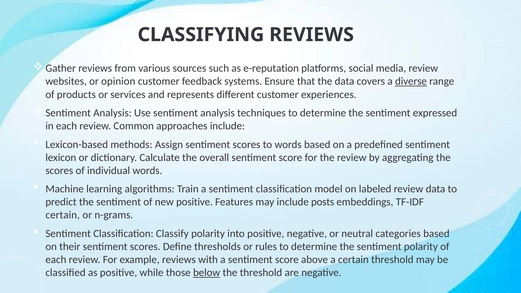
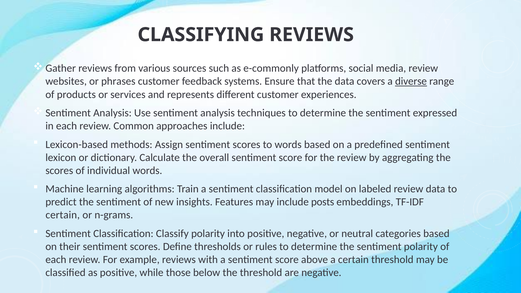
e-reputation: e-reputation -> e-commonly
opinion: opinion -> phrases
new positive: positive -> insights
below underline: present -> none
